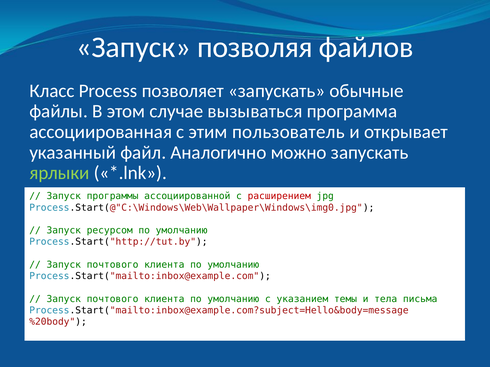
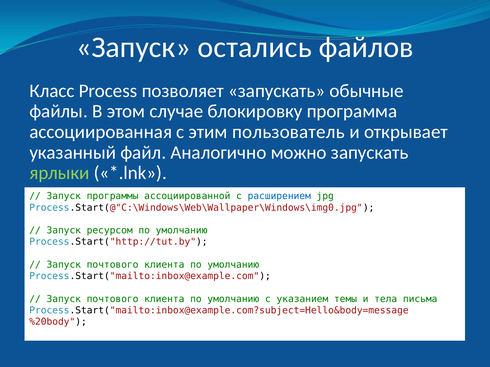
позволяя: позволяя -> остались
вызываться: вызываться -> блокировку
расширением colour: red -> blue
